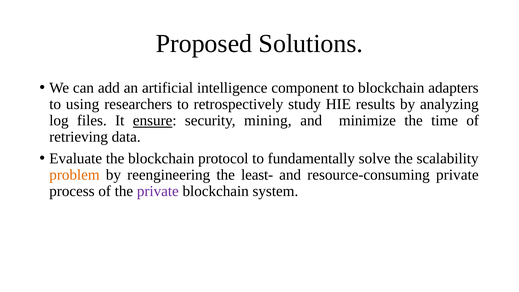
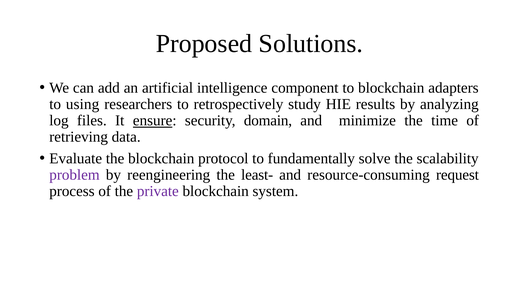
mining: mining -> domain
problem colour: orange -> purple
resource-consuming private: private -> request
